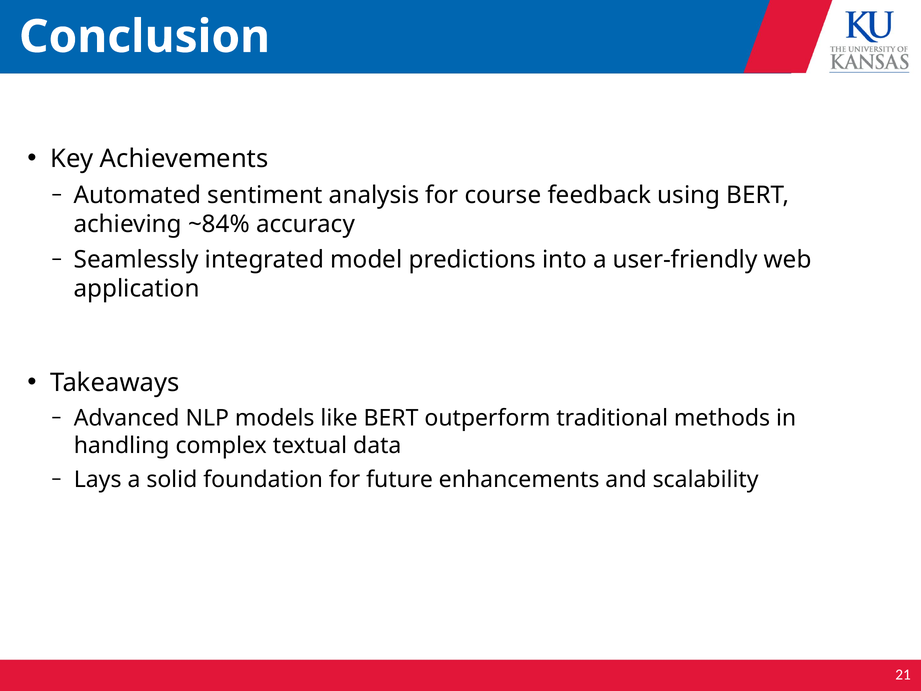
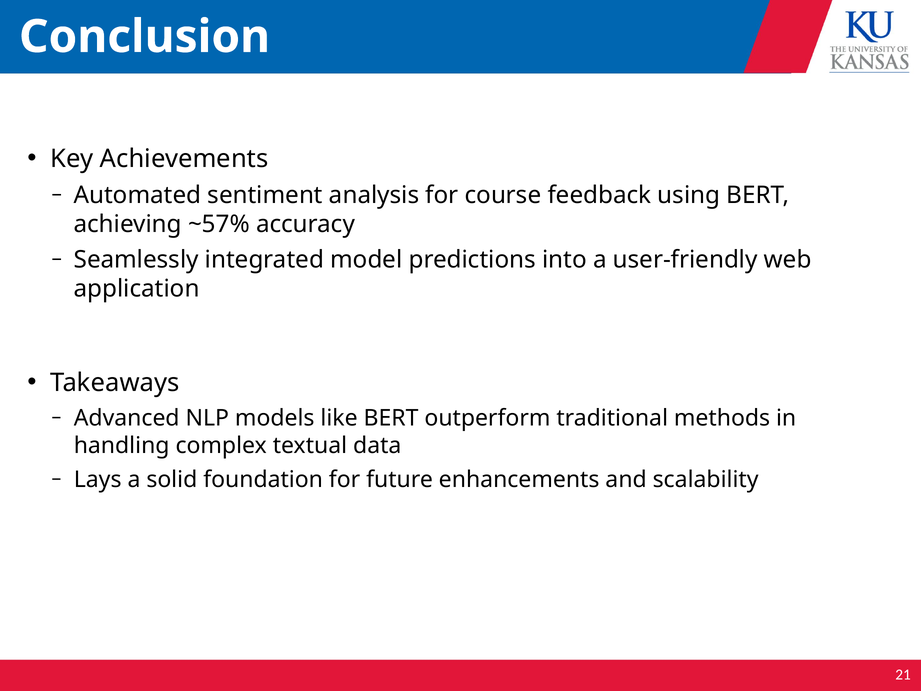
~84%: ~84% -> ~57%
